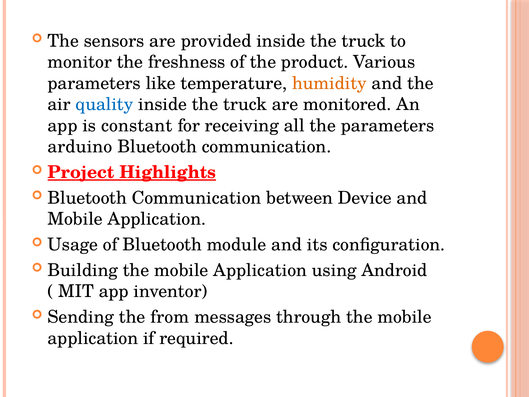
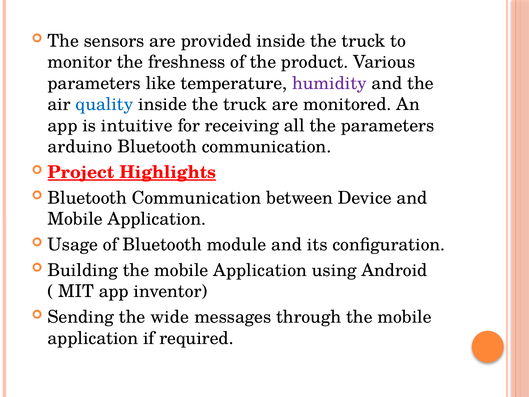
humidity colour: orange -> purple
constant: constant -> intuitive
from: from -> wide
